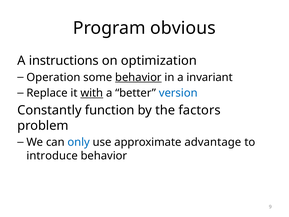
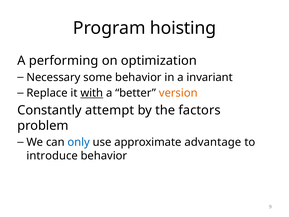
obvious: obvious -> hoisting
instructions: instructions -> performing
Operation: Operation -> Necessary
behavior at (138, 77) underline: present -> none
version colour: blue -> orange
function: function -> attempt
